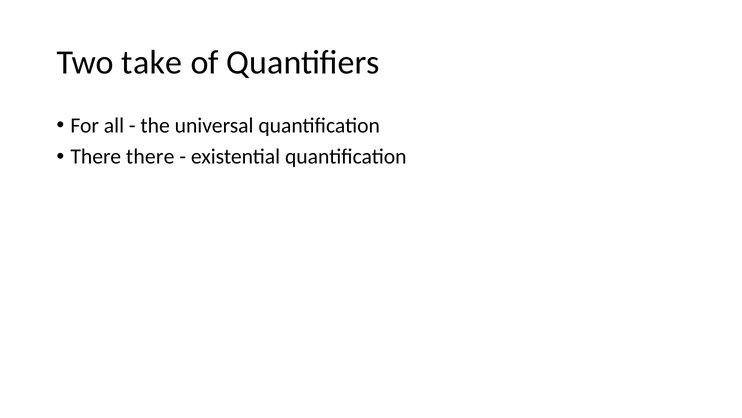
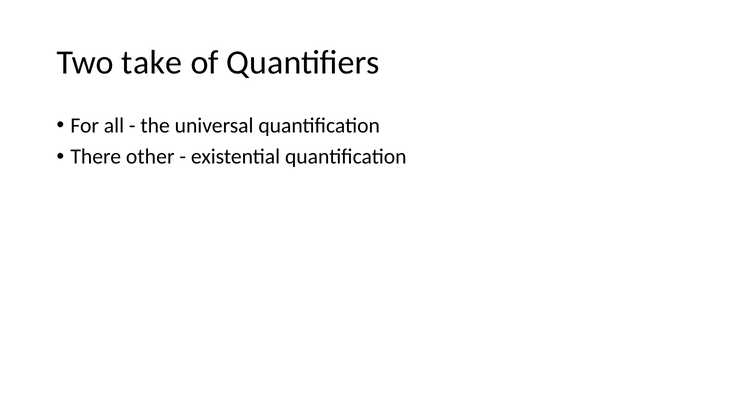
There there: there -> other
